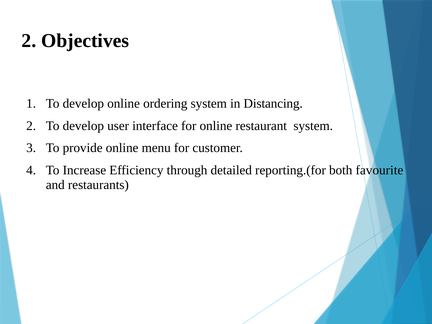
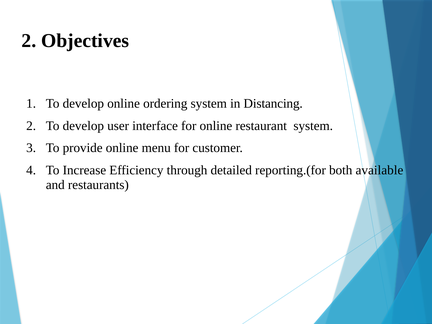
favourite: favourite -> available
